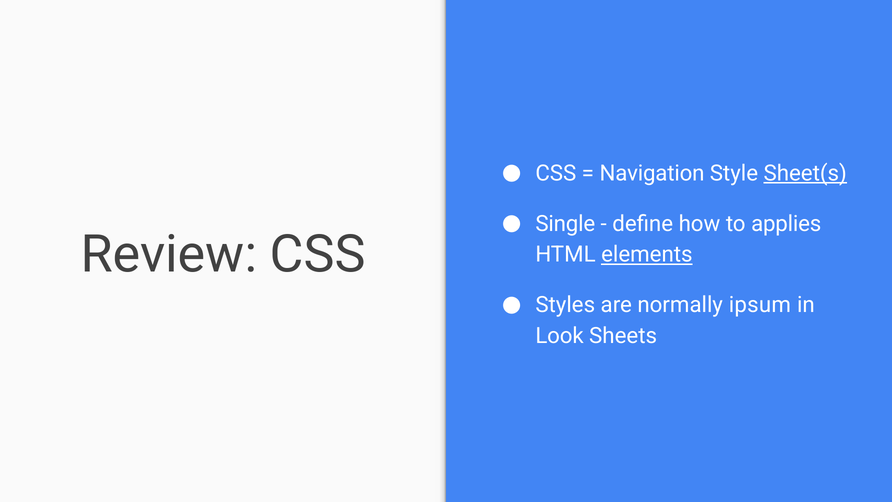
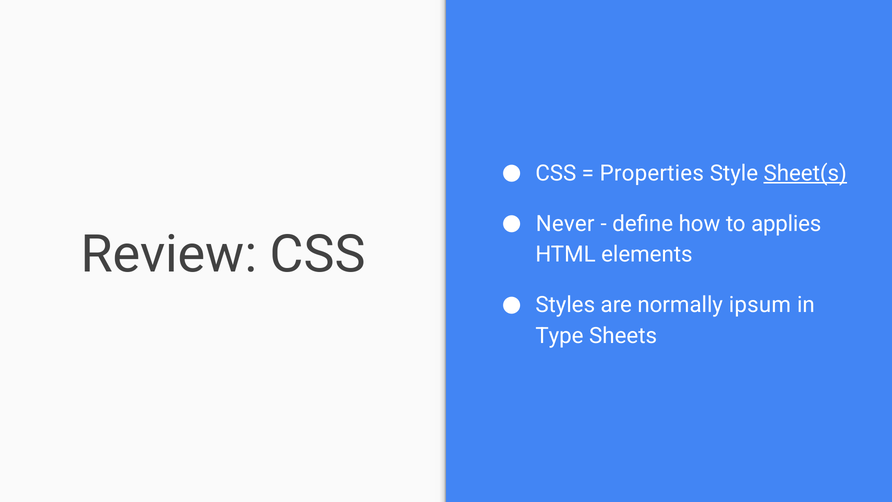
Navigation: Navigation -> Properties
Single: Single -> Never
elements underline: present -> none
Look: Look -> Type
